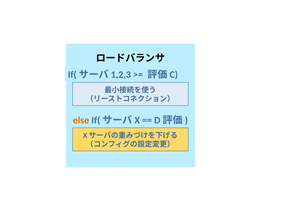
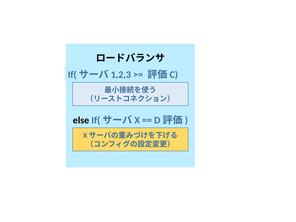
else colour: orange -> black
